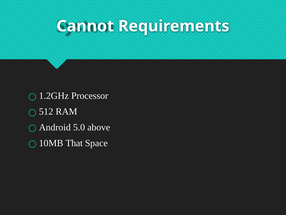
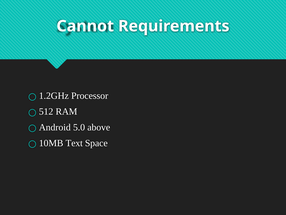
That: That -> Text
